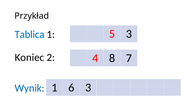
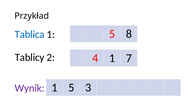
5 3: 3 -> 8
Koniec: Koniec -> Tablicy
4 8: 8 -> 1
1 6: 6 -> 5
Wynik colour: blue -> purple
